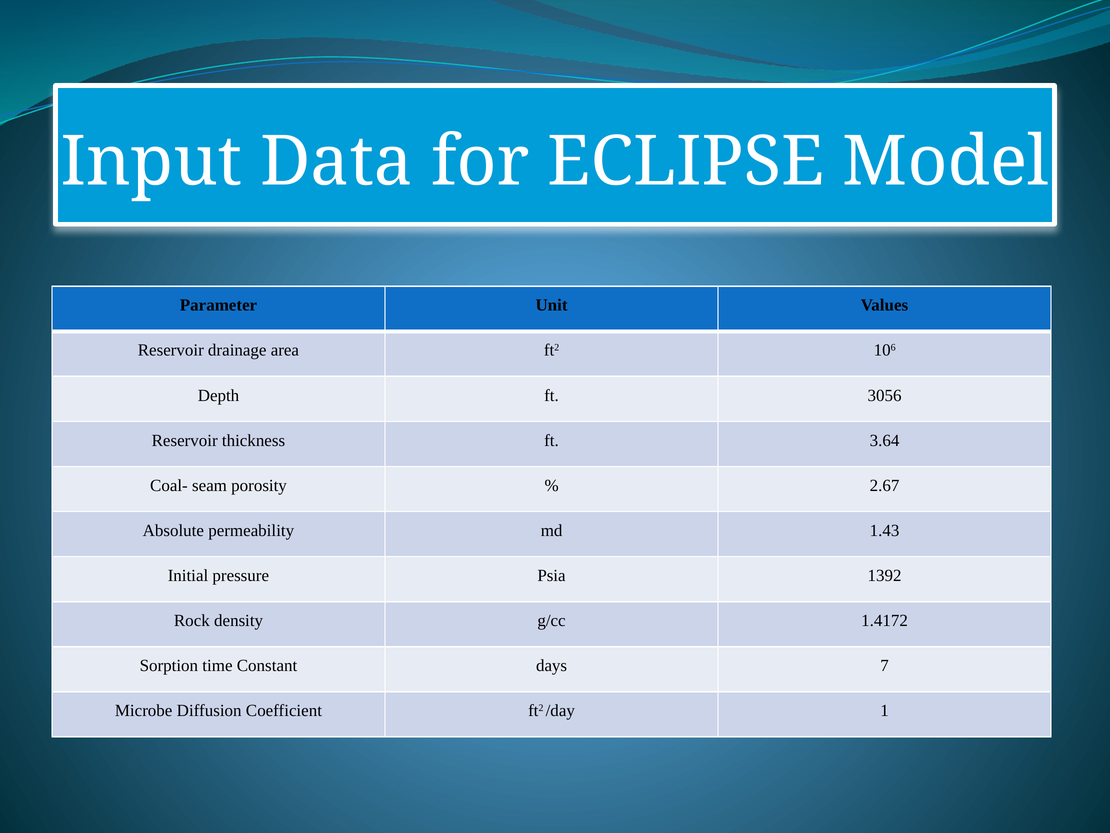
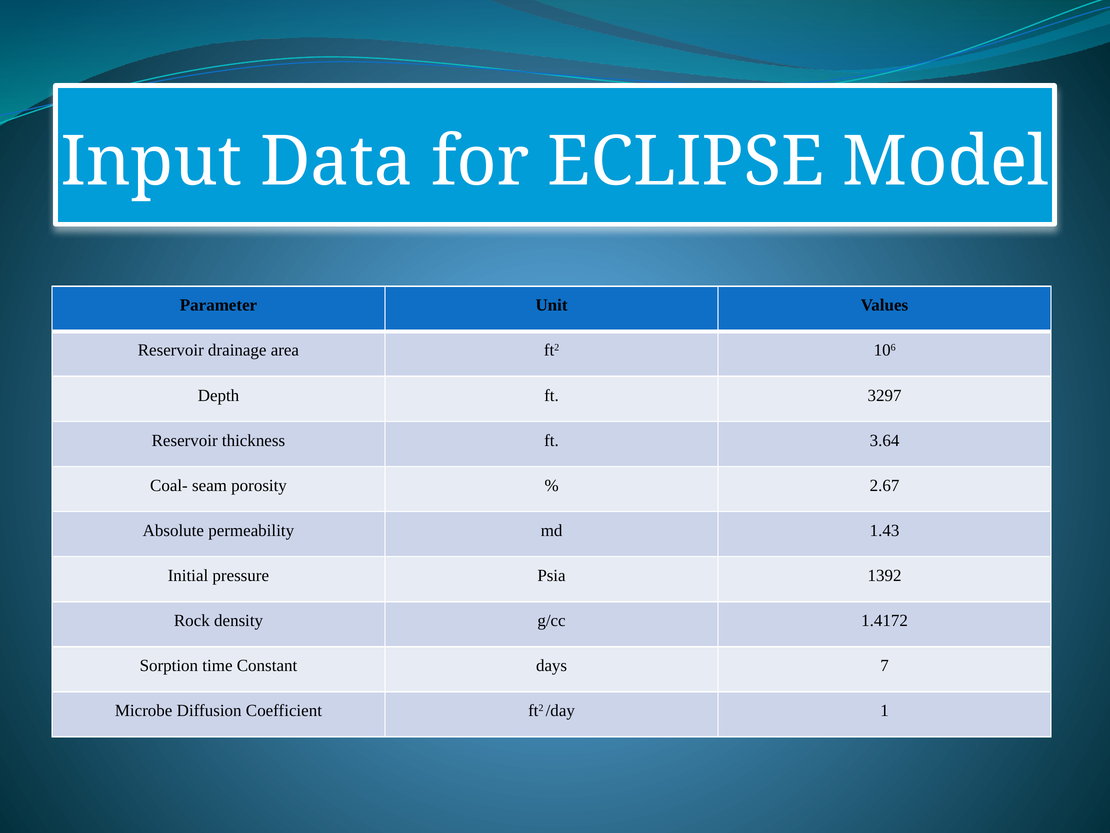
3056: 3056 -> 3297
